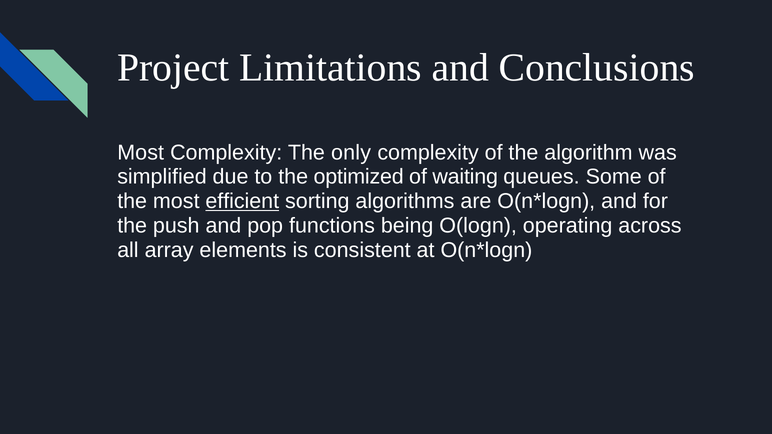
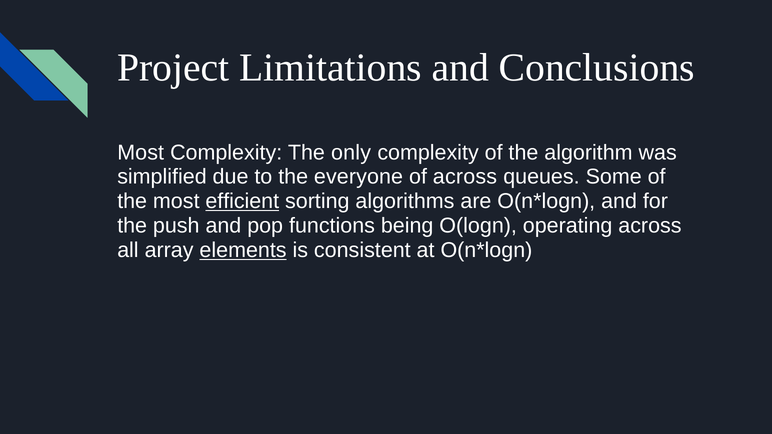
optimized: optimized -> everyone
of waiting: waiting -> across
elements underline: none -> present
